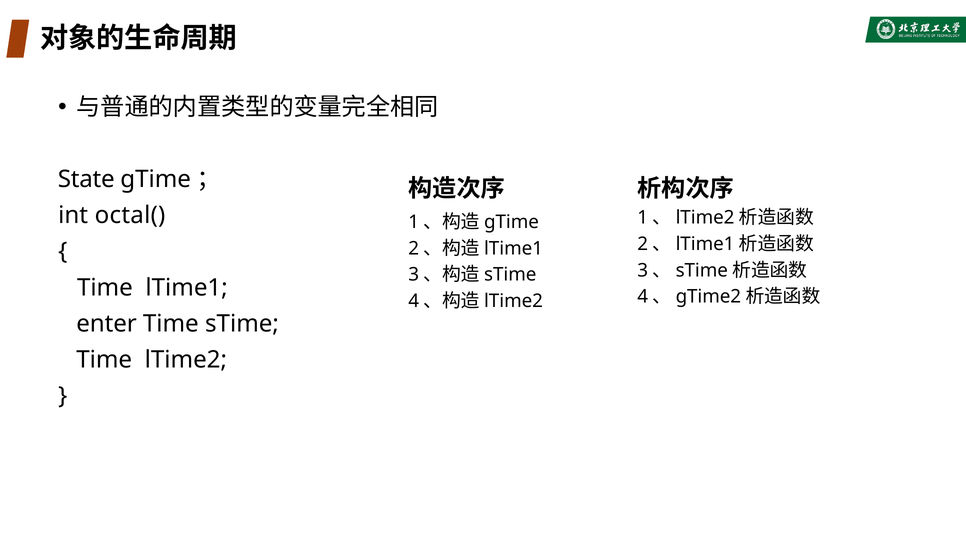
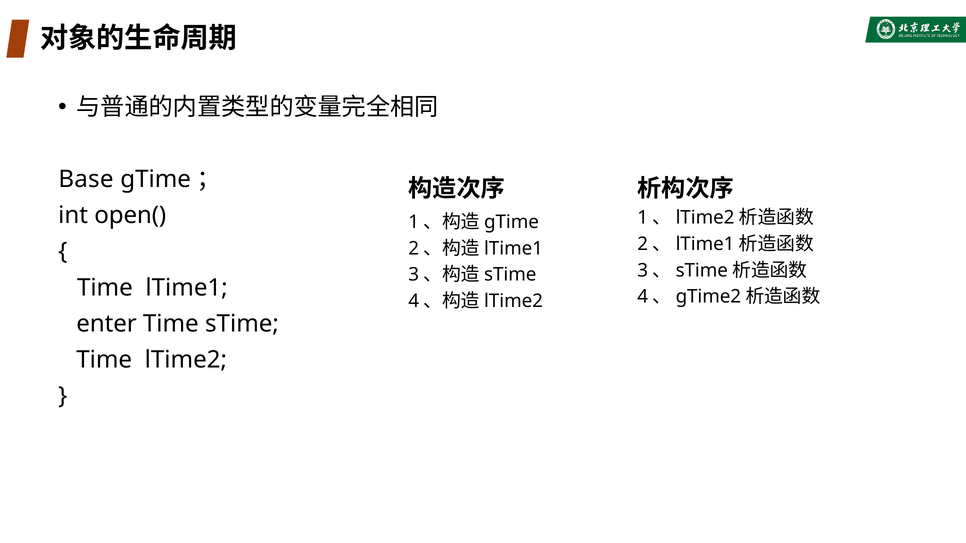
State: State -> Base
octal(: octal( -> open(
